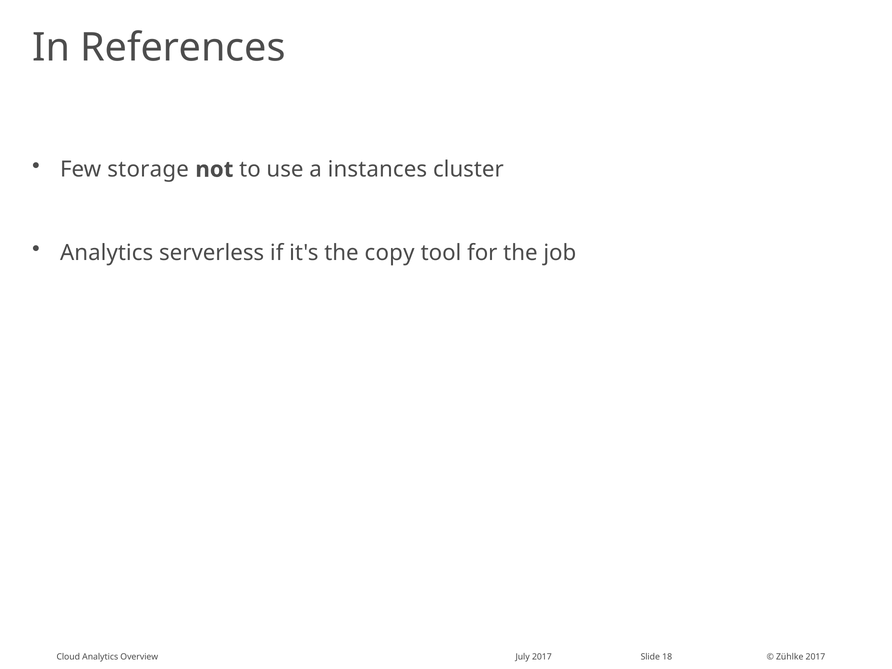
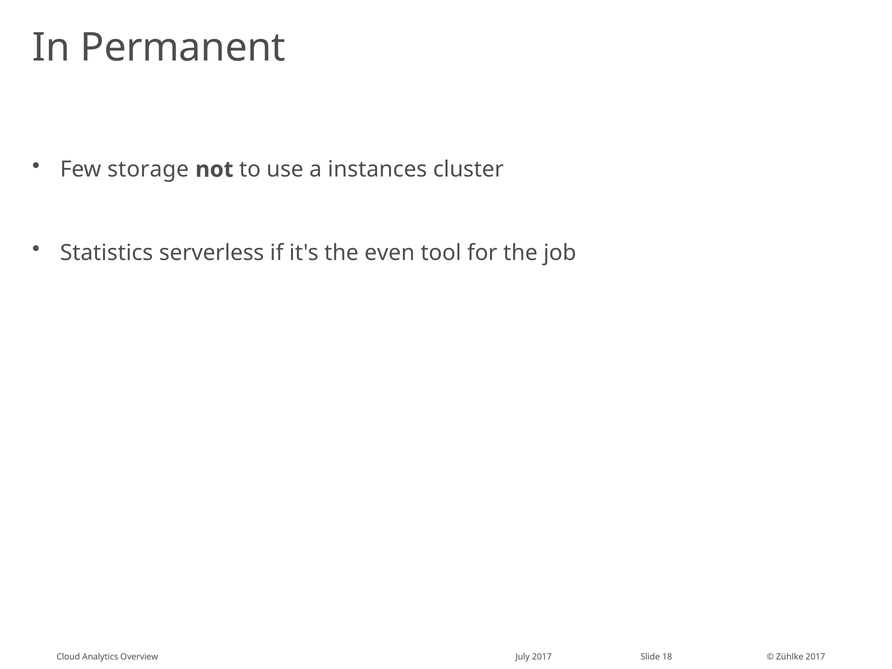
References: References -> Permanent
Analytics at (107, 253): Analytics -> Statistics
copy: copy -> even
